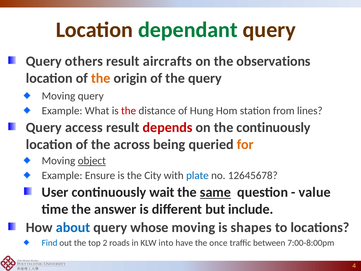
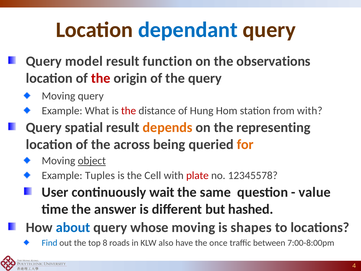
dependant colour: green -> blue
others: others -> model
aircrafts: aircrafts -> function
the at (101, 78) colour: orange -> red
from lines: lines -> with
access: access -> spatial
depends colour: red -> orange
the continuously: continuously -> representing
Ensure: Ensure -> Tuples
City: City -> Cell
plate colour: blue -> red
12645678: 12645678 -> 12345578
same underline: present -> none
include: include -> hashed
2: 2 -> 8
into: into -> also
